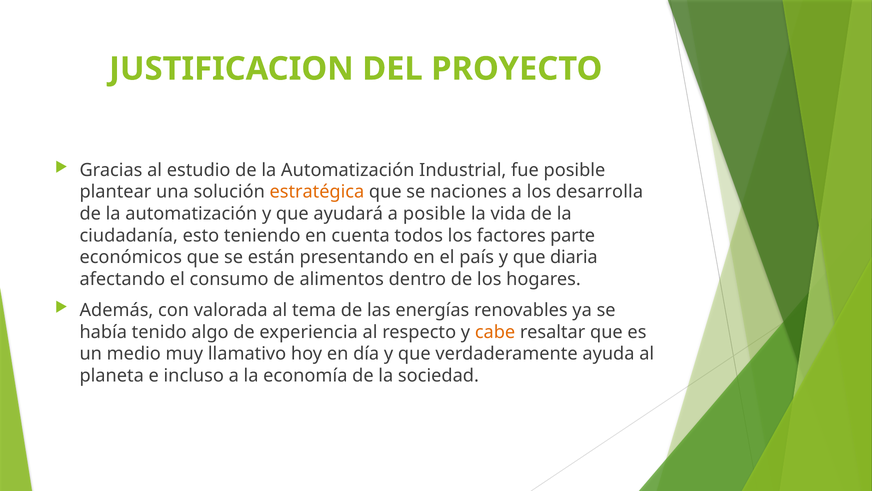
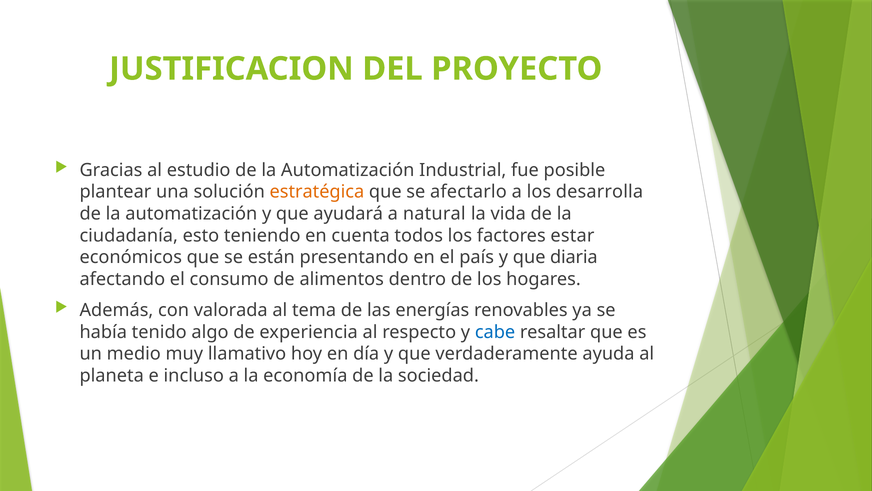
naciones: naciones -> afectarlo
a posible: posible -> natural
parte: parte -> estar
cabe colour: orange -> blue
